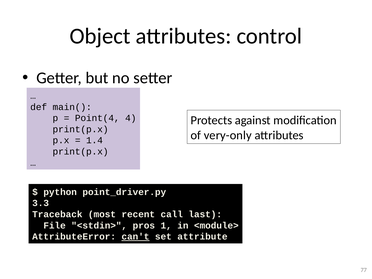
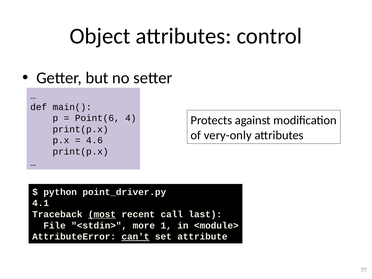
Point(4: Point(4 -> Point(6
1.4: 1.4 -> 4.6
3.3: 3.3 -> 4.1
most underline: none -> present
pros: pros -> more
